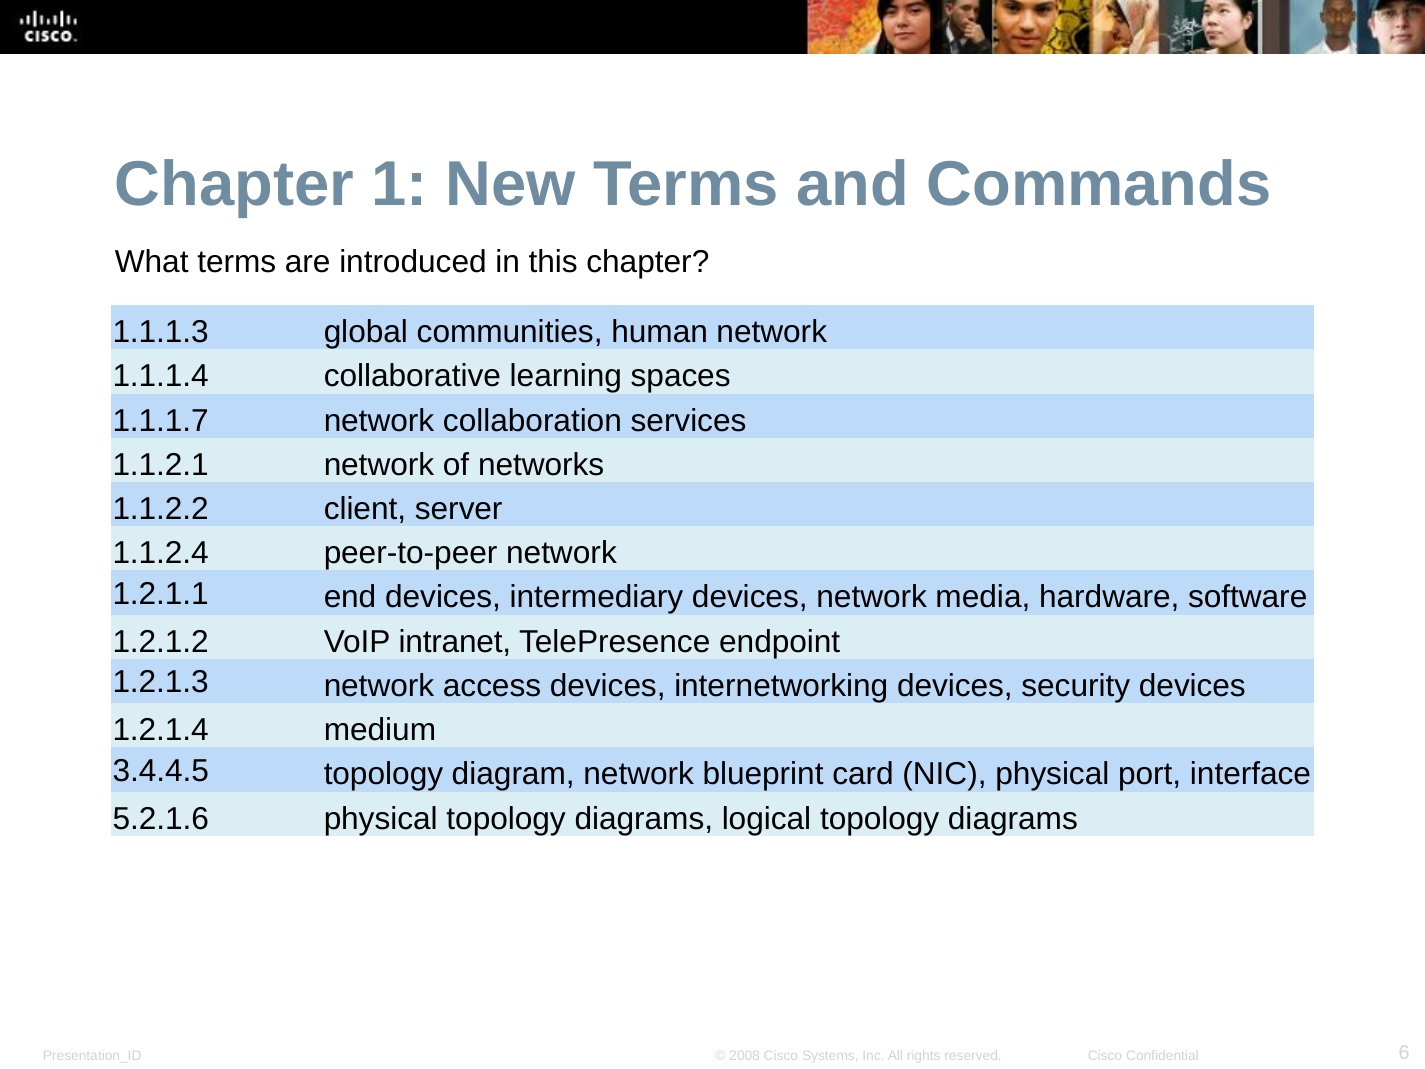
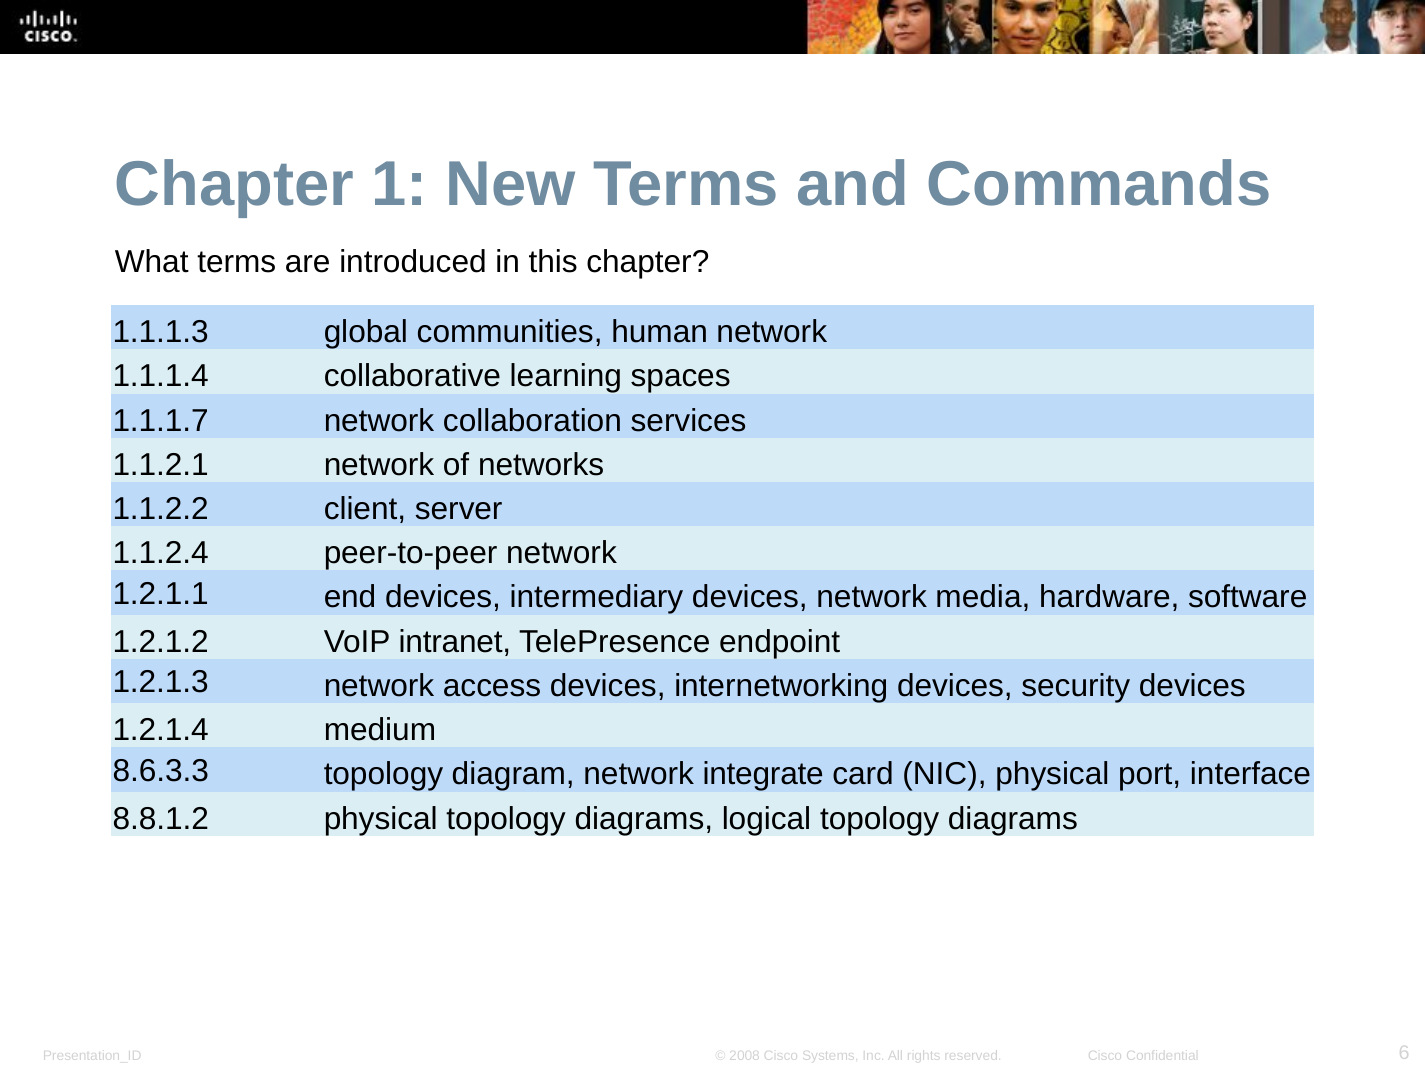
3.4.4.5: 3.4.4.5 -> 8.6.3.3
blueprint: blueprint -> integrate
5.2.1.6: 5.2.1.6 -> 8.8.1.2
